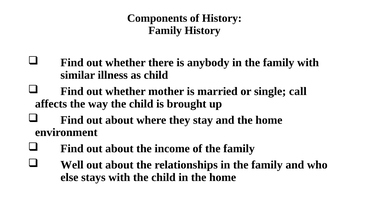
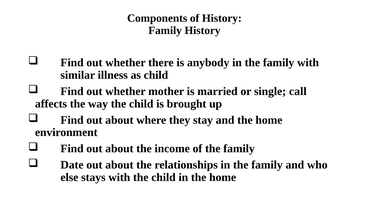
Well: Well -> Date
